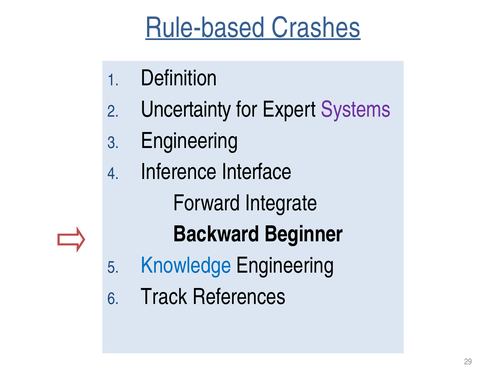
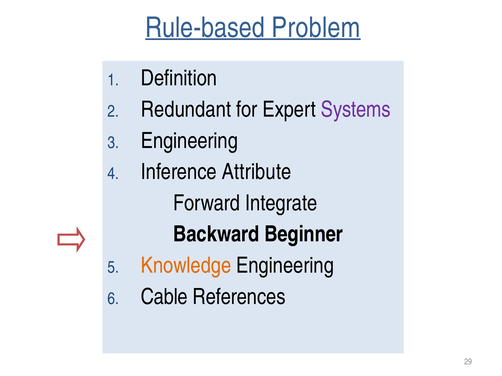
Crashes: Crashes -> Problem
Uncertainty: Uncertainty -> Redundant
Interface: Interface -> Attribute
Knowledge colour: blue -> orange
Track: Track -> Cable
